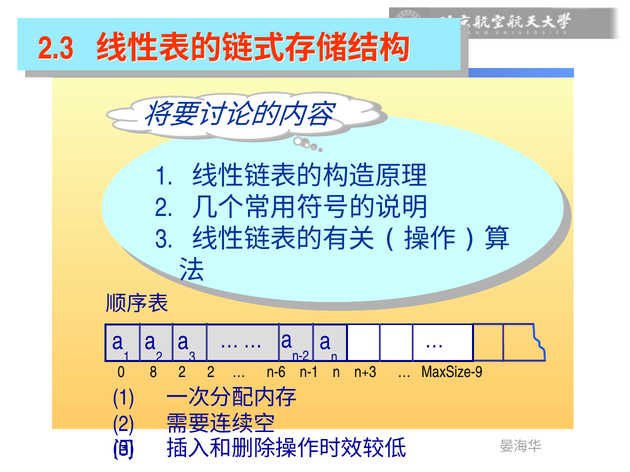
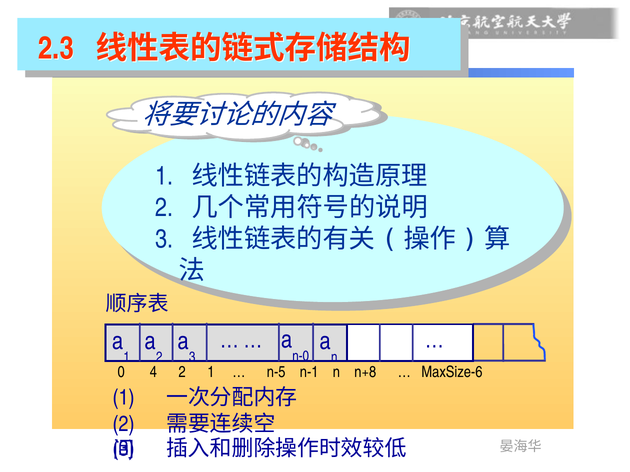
n-2: n-2 -> n-0
8: 8 -> 4
2 2: 2 -> 1
n-6: n-6 -> n-5
n+3: n+3 -> n+8
MaxSize-9: MaxSize-9 -> MaxSize-6
